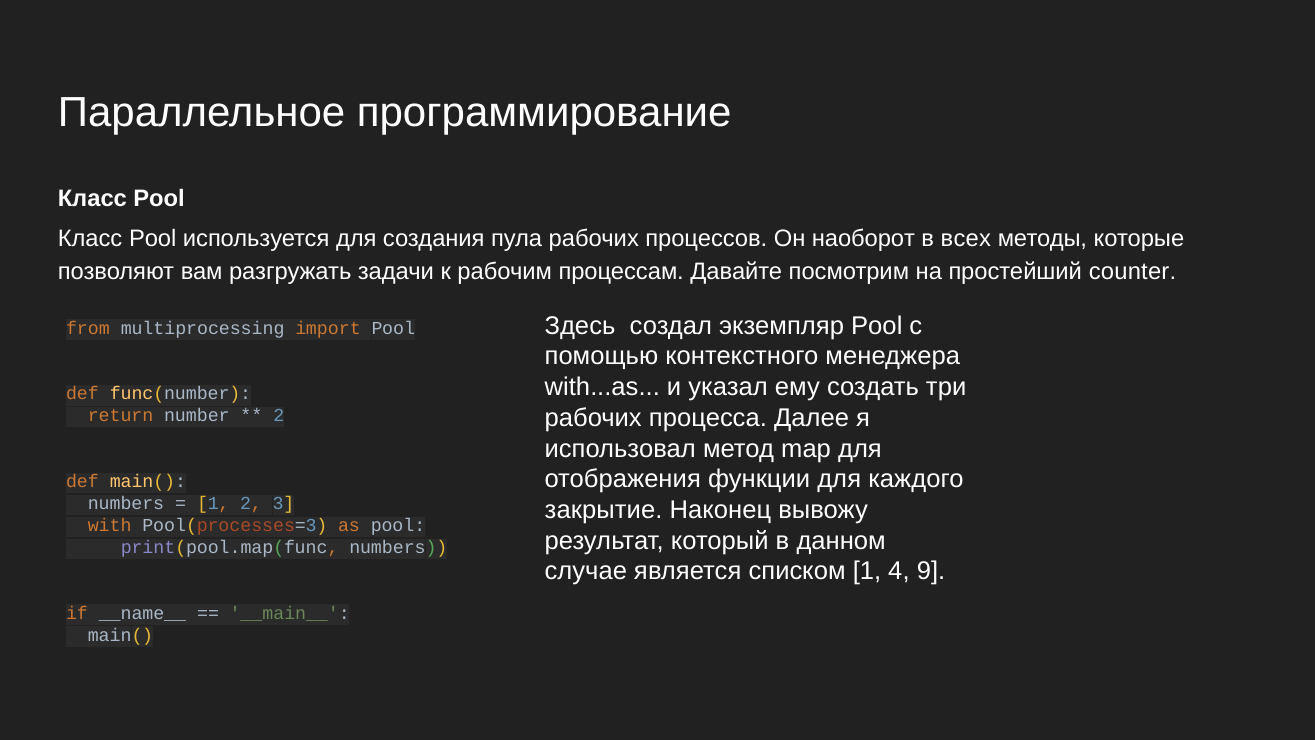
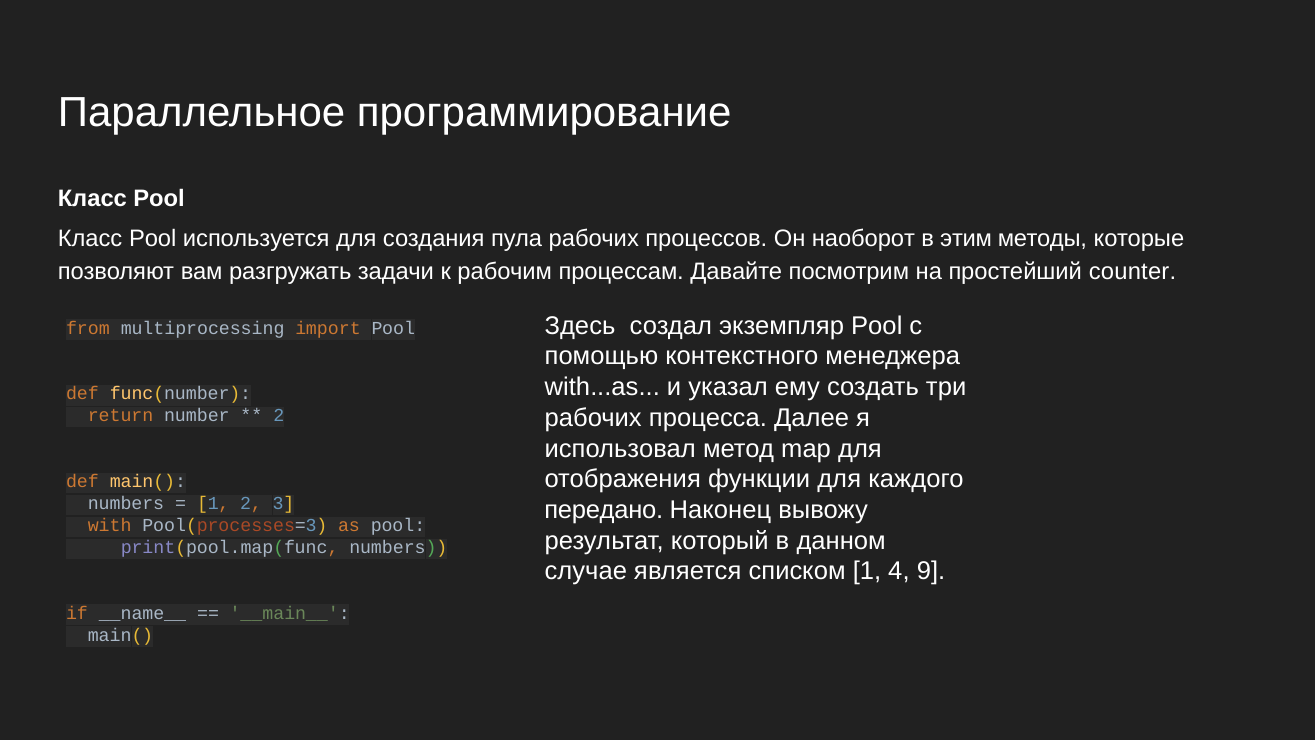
всех: всех -> этим
закрытие: закрытие -> передано
